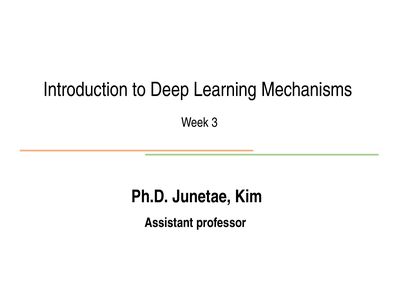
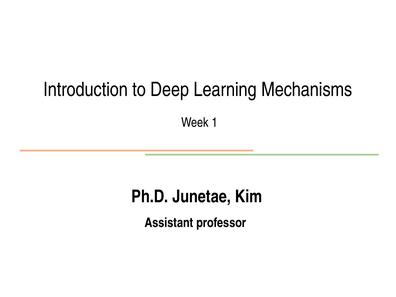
3: 3 -> 1
